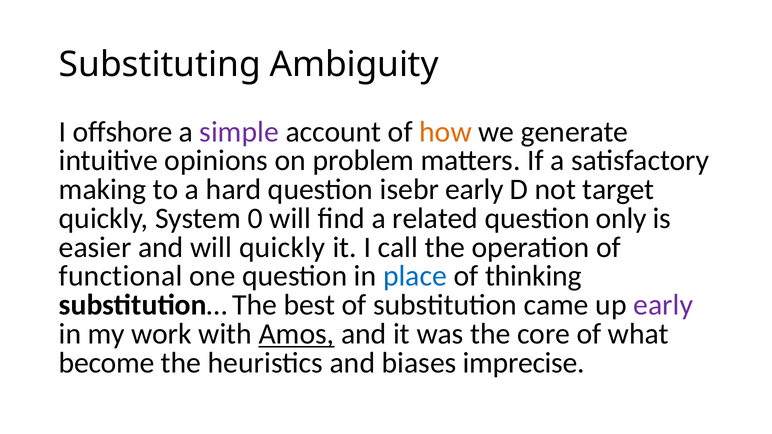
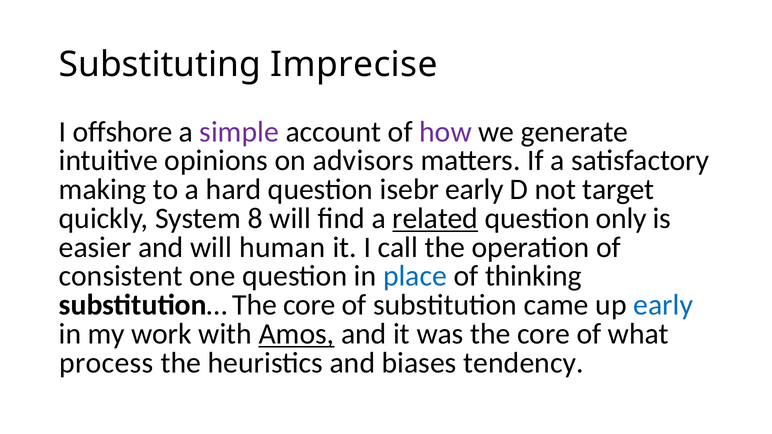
Ambiguity: Ambiguity -> Imprecise
how colour: orange -> purple
problem: problem -> advisors
0: 0 -> 8
related underline: none -> present
will quickly: quickly -> human
functional: functional -> consistent
substitution… The best: best -> core
early at (663, 305) colour: purple -> blue
become: become -> process
imprecise: imprecise -> tendency
